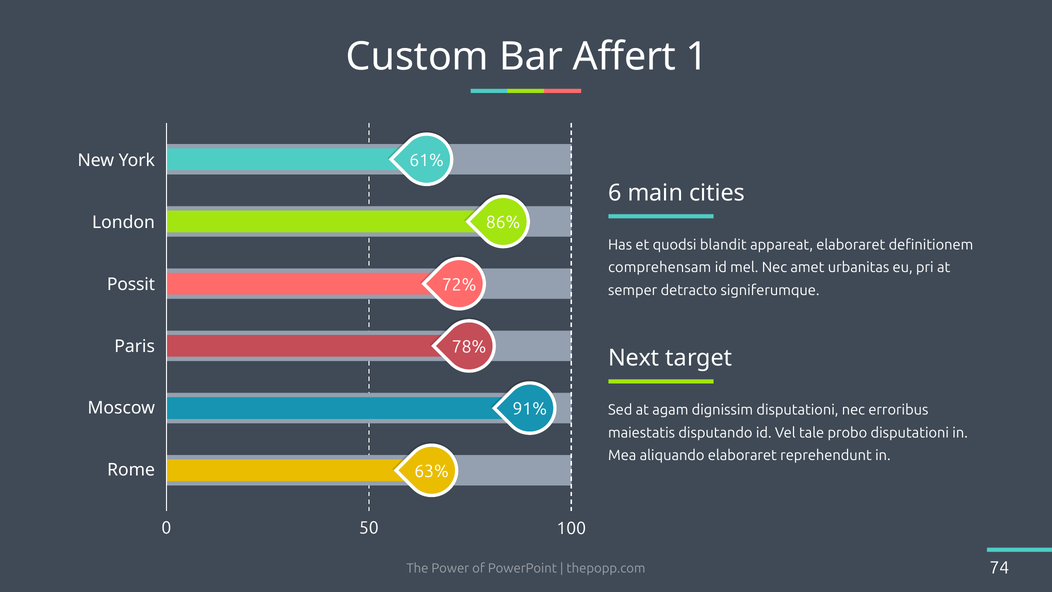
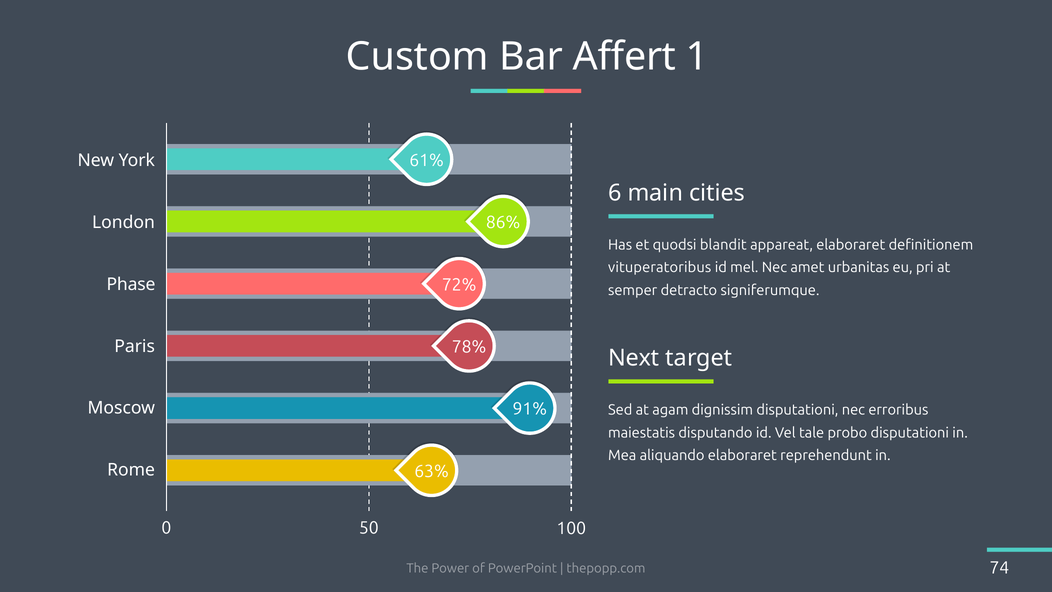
comprehensam: comprehensam -> vituperatoribus
Possit: Possit -> Phase
